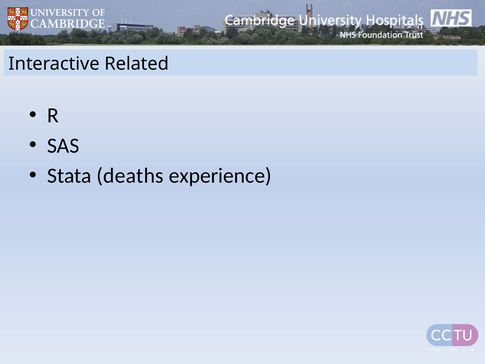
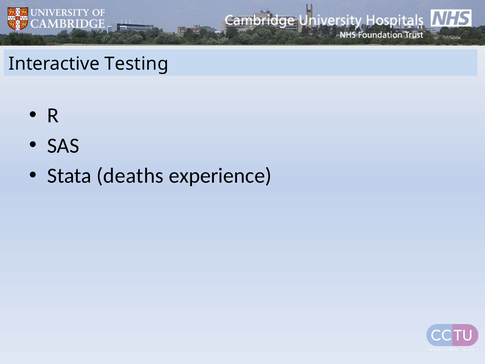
Related: Related -> Testing
